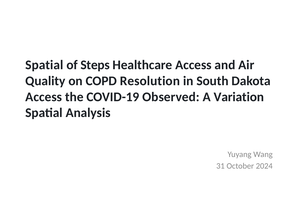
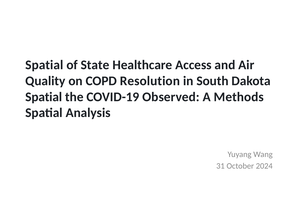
Steps: Steps -> State
Access at (44, 97): Access -> Spatial
Variation: Variation -> Methods
